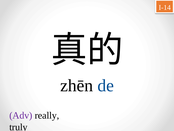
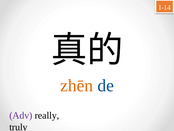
zhēn colour: black -> orange
